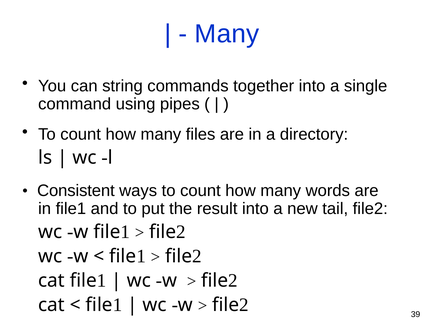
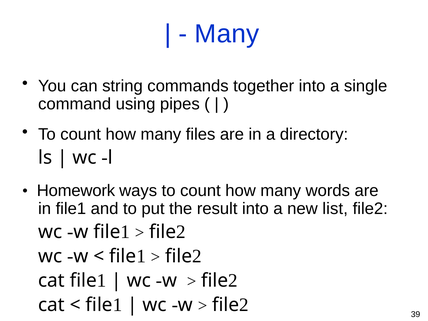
Consistent: Consistent -> Homework
tail: tail -> list
